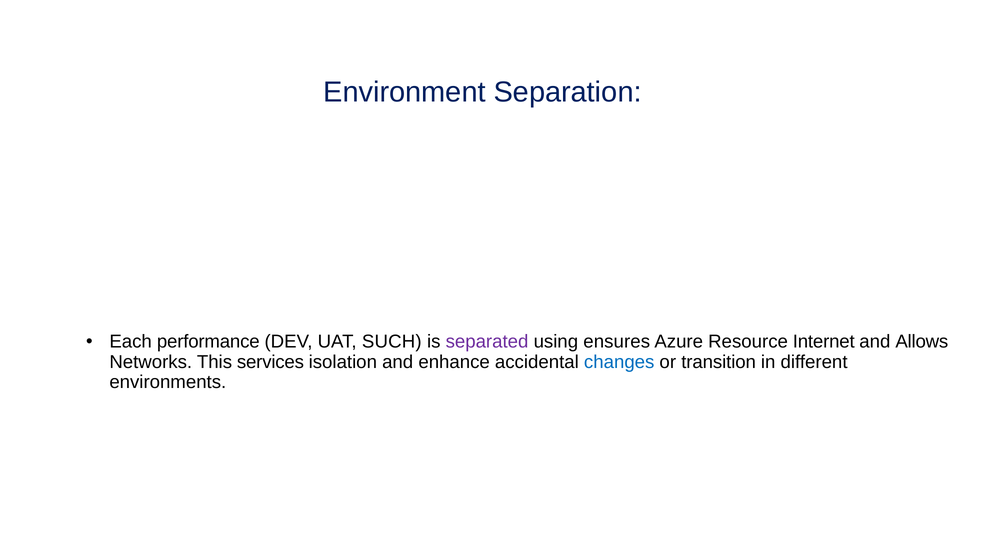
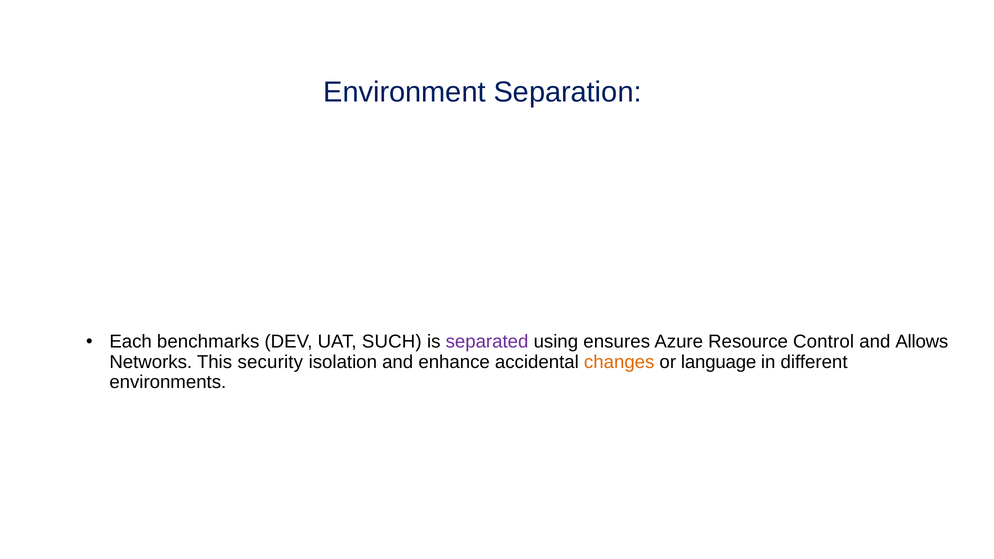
performance: performance -> benchmarks
Internet: Internet -> Control
services: services -> security
changes colour: blue -> orange
transition: transition -> language
